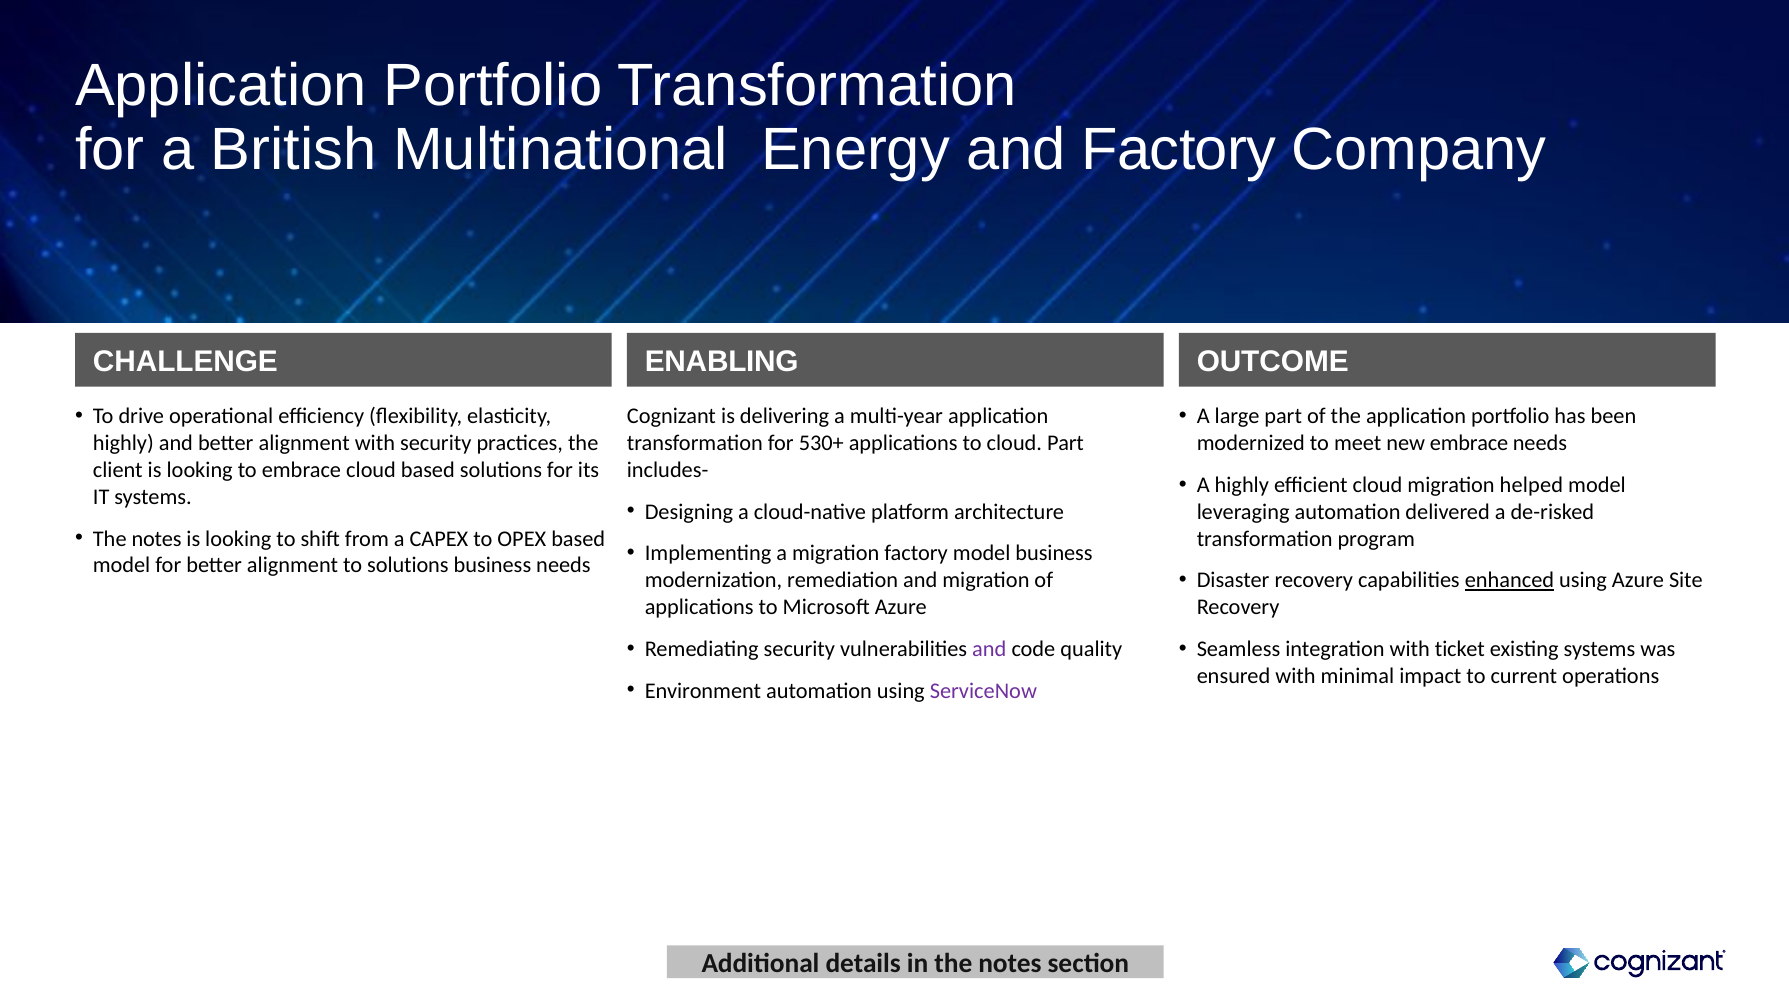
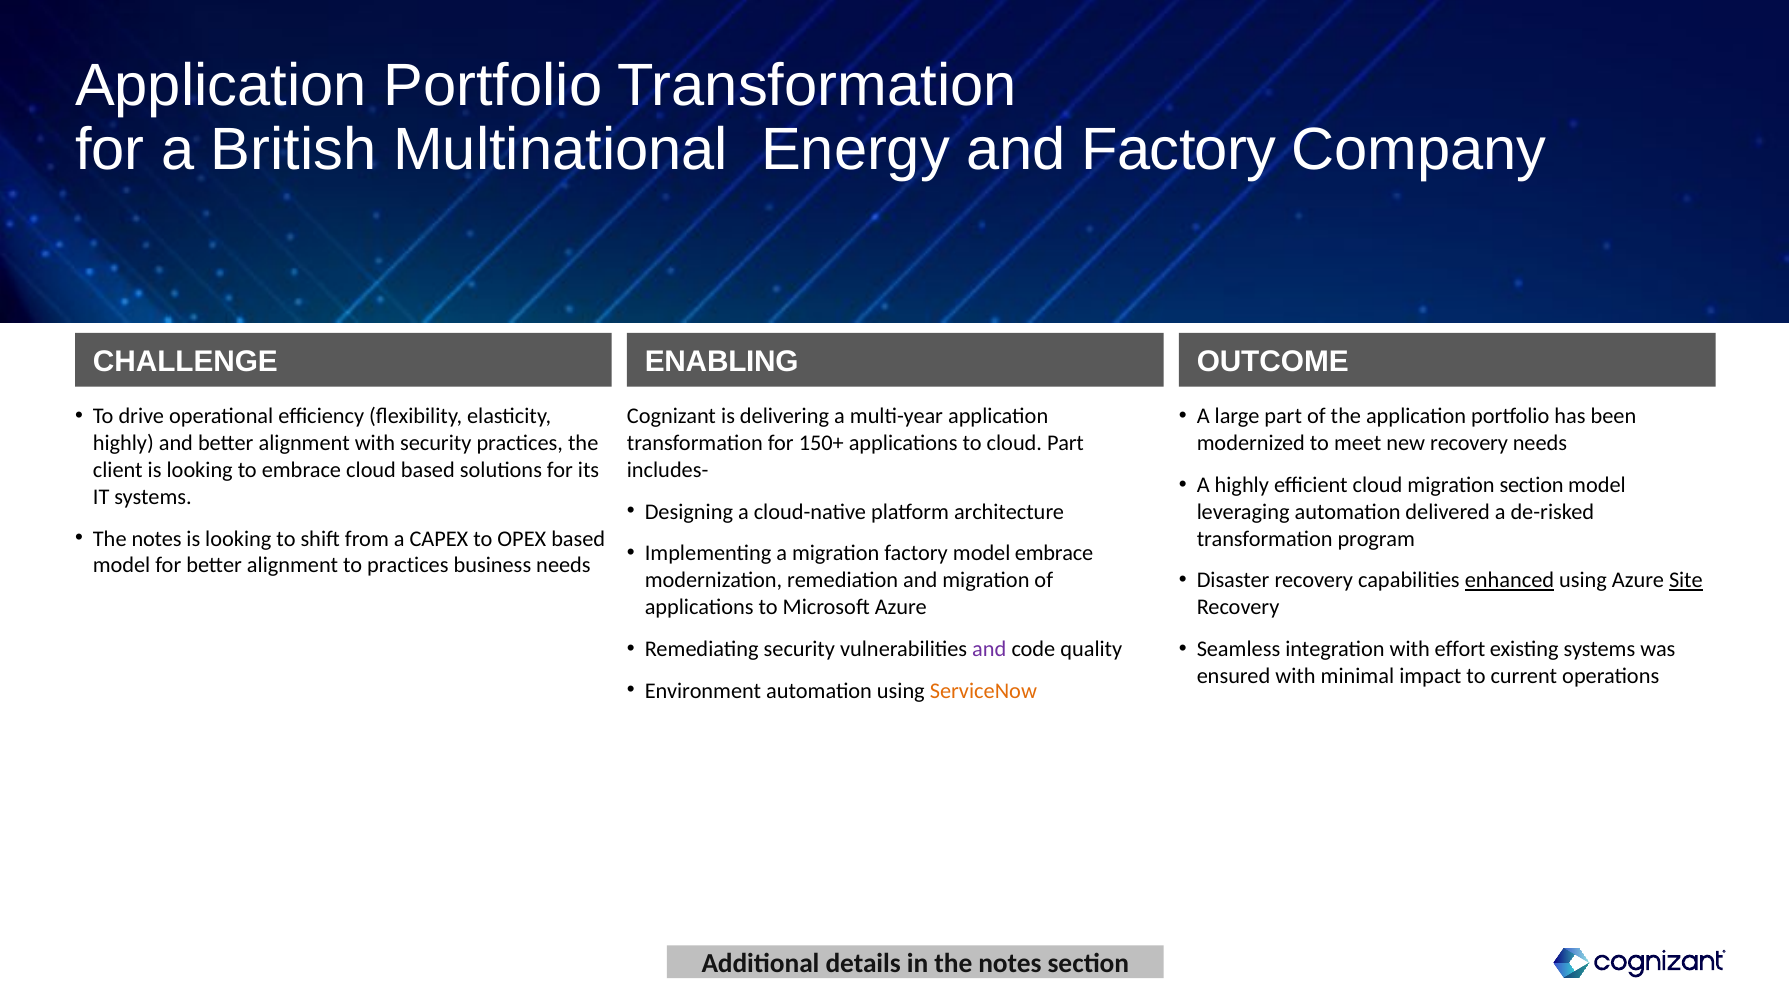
530+: 530+ -> 150+
new embrace: embrace -> recovery
migration helped: helped -> section
model business: business -> embrace
to solutions: solutions -> practices
Site underline: none -> present
ticket: ticket -> effort
ServiceNow colour: purple -> orange
